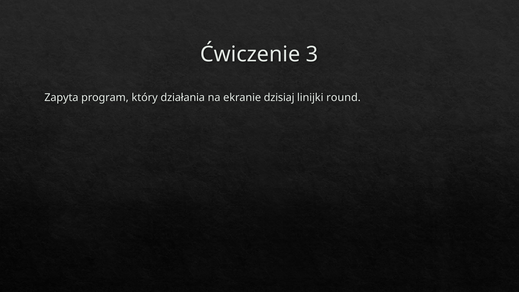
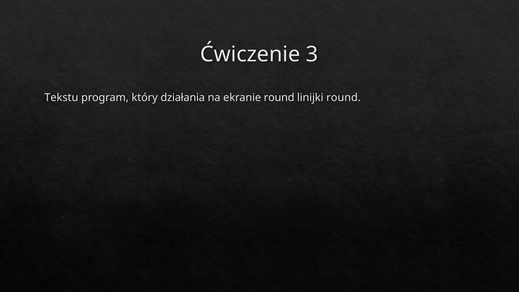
Zapyta: Zapyta -> Tekstu
ekranie dzisiaj: dzisiaj -> round
